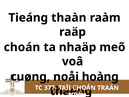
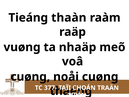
choán at (22, 47): choán -> vuøng
noåi hoàng: hoàng -> cuøng
